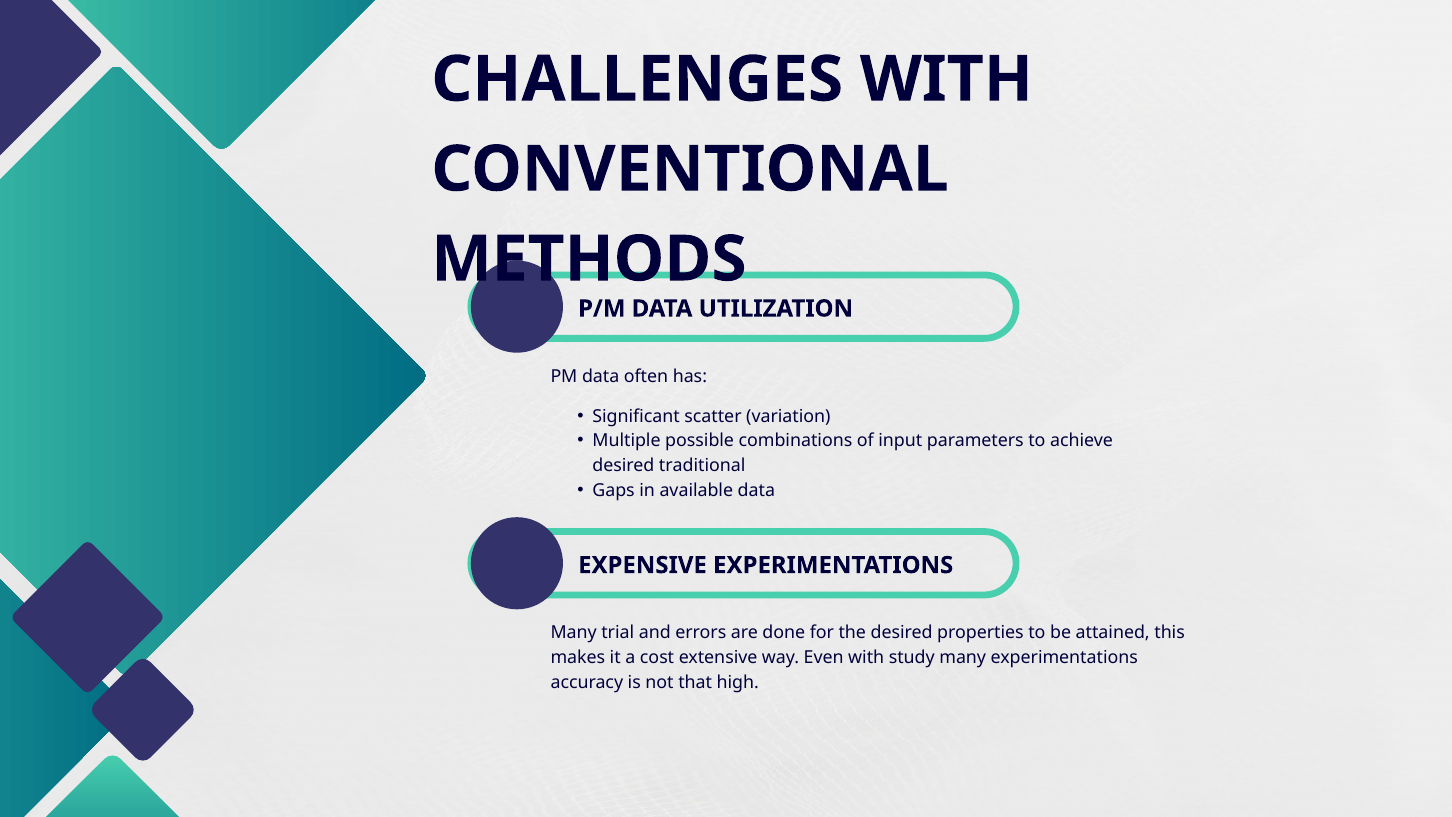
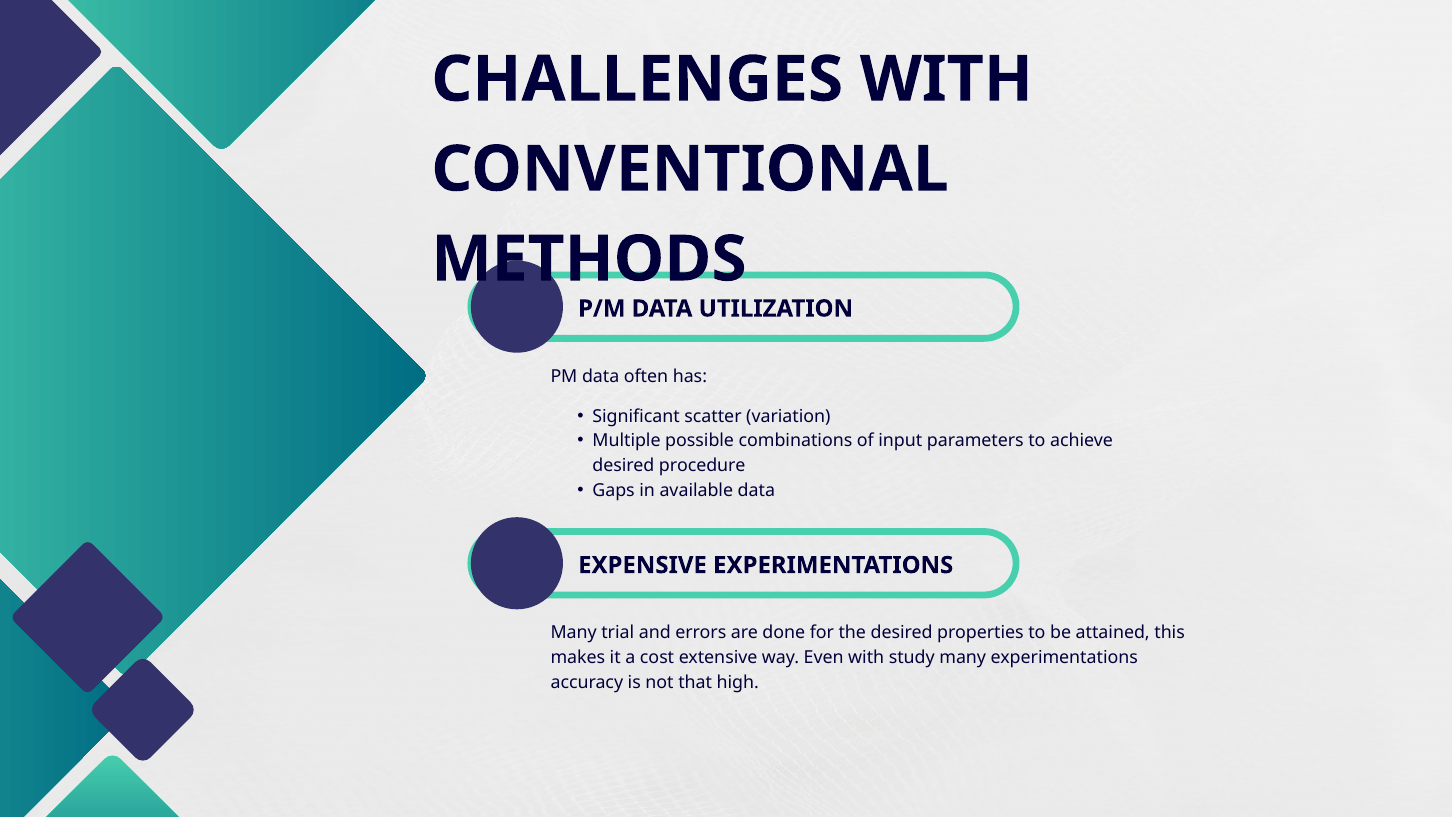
traditional: traditional -> procedure
